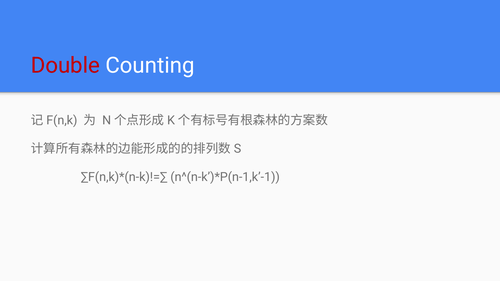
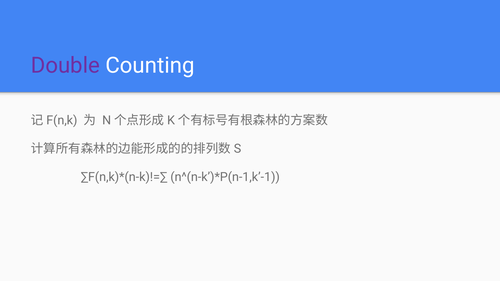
Double colour: red -> purple
